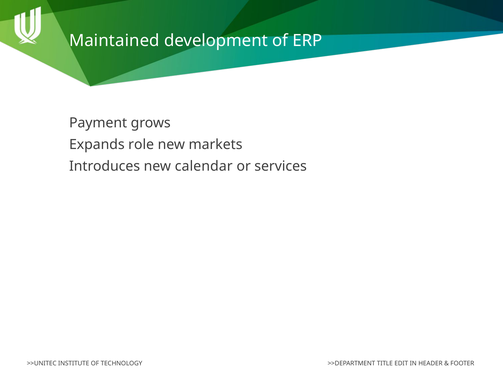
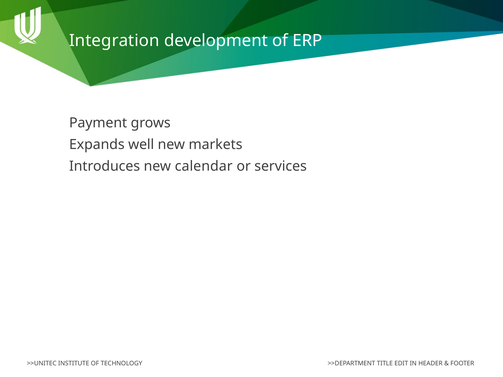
Maintained: Maintained -> Integration
role: role -> well
